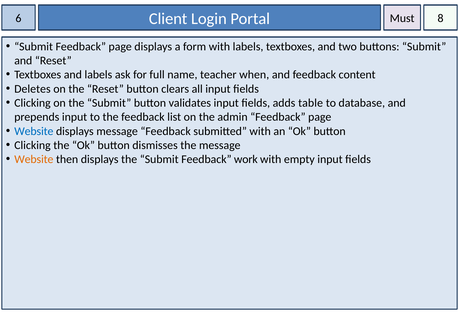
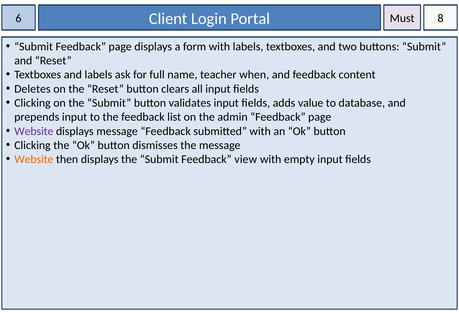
table: table -> value
Website at (34, 131) colour: blue -> purple
work: work -> view
